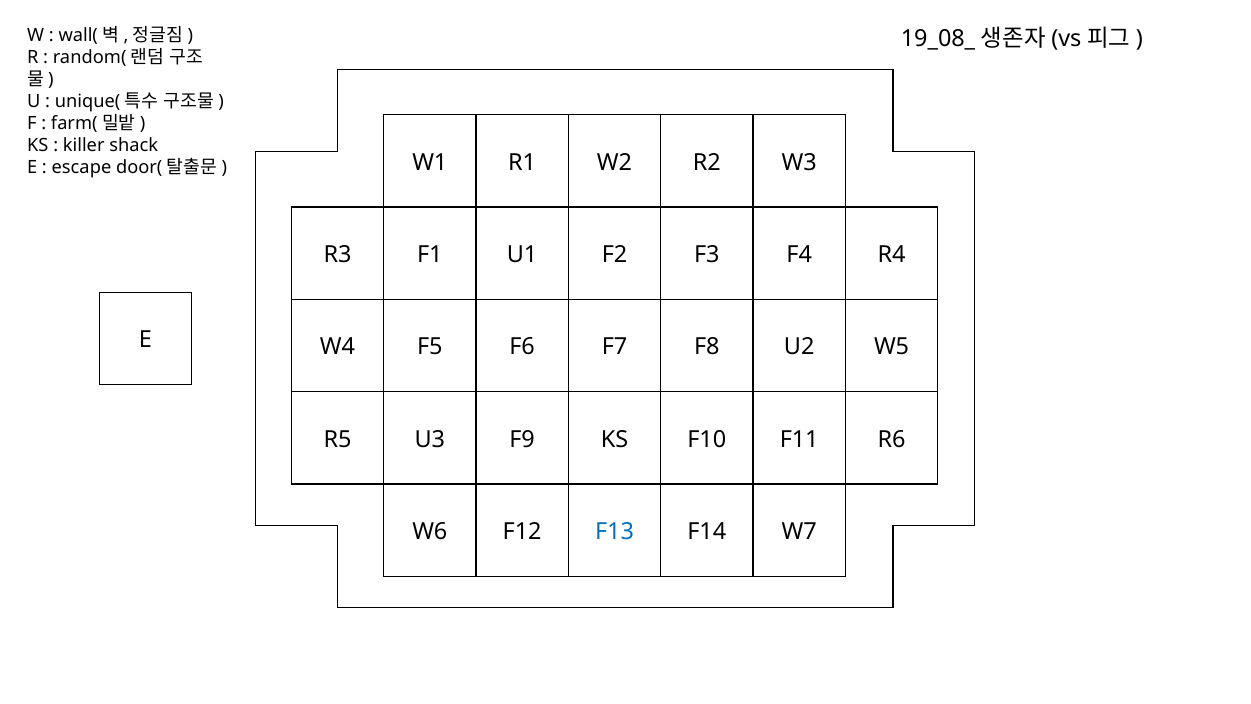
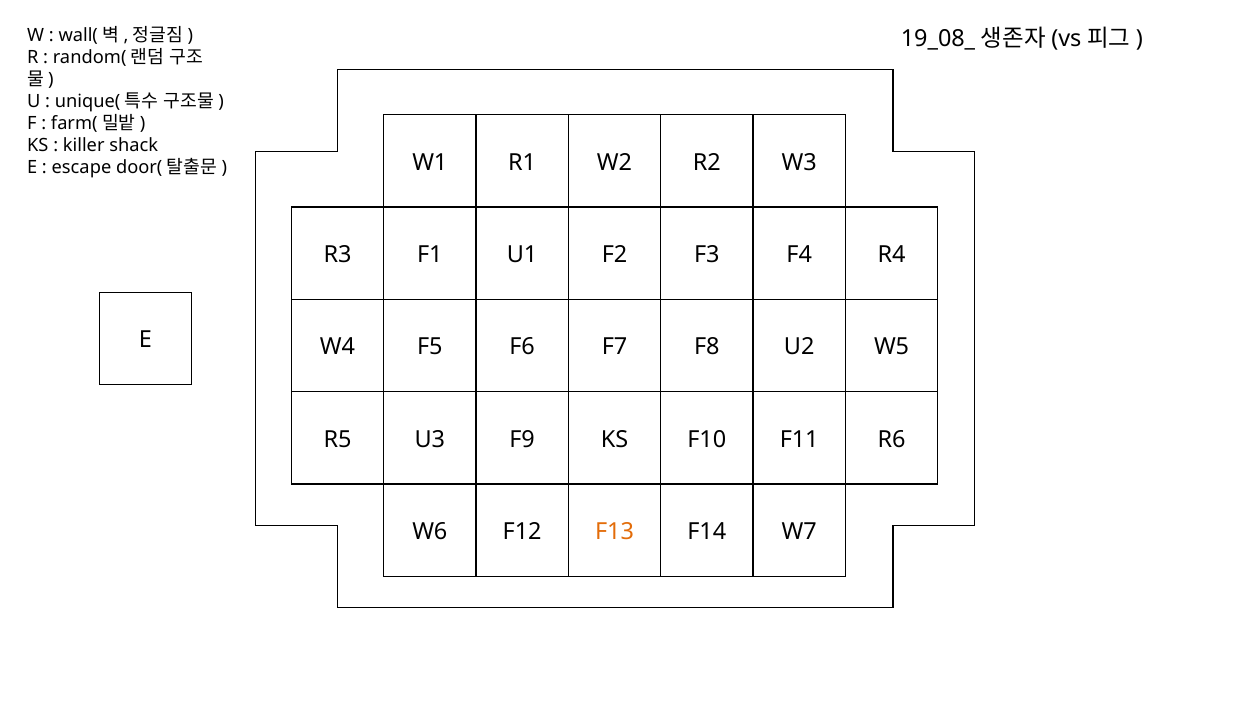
F13 colour: blue -> orange
